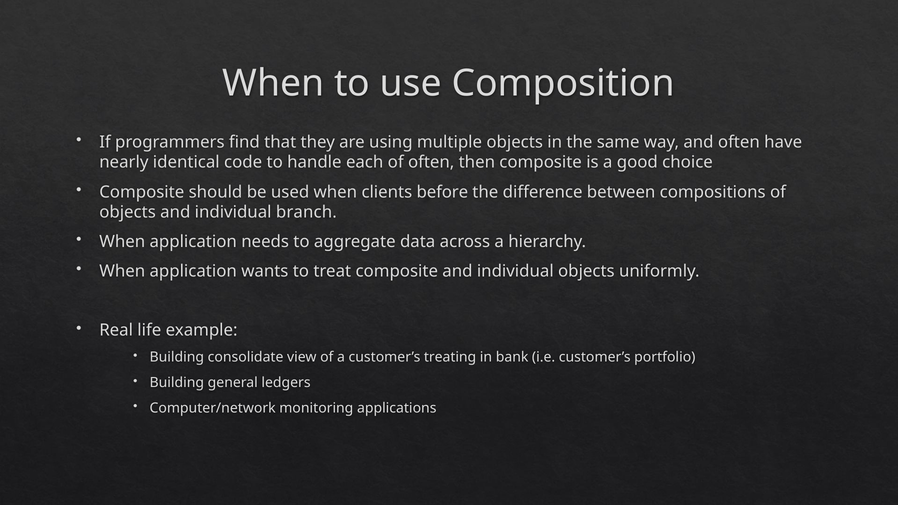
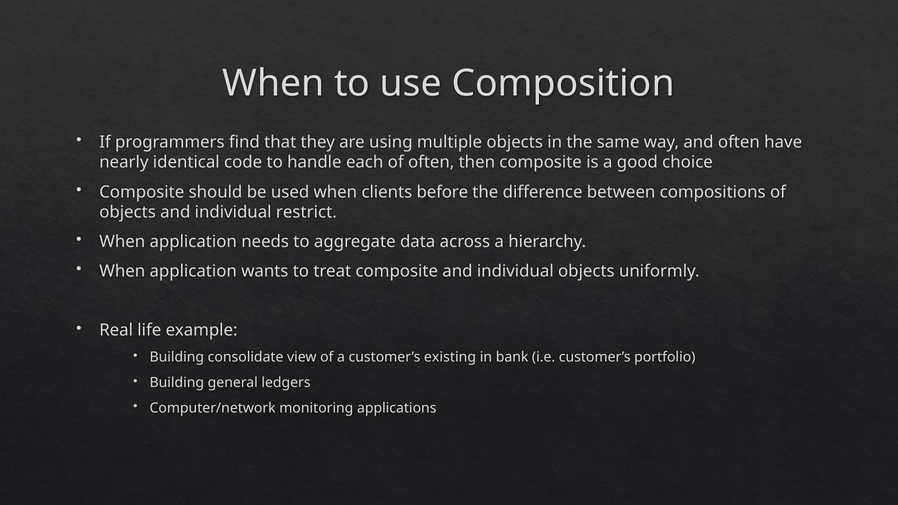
branch: branch -> restrict
treating: treating -> existing
